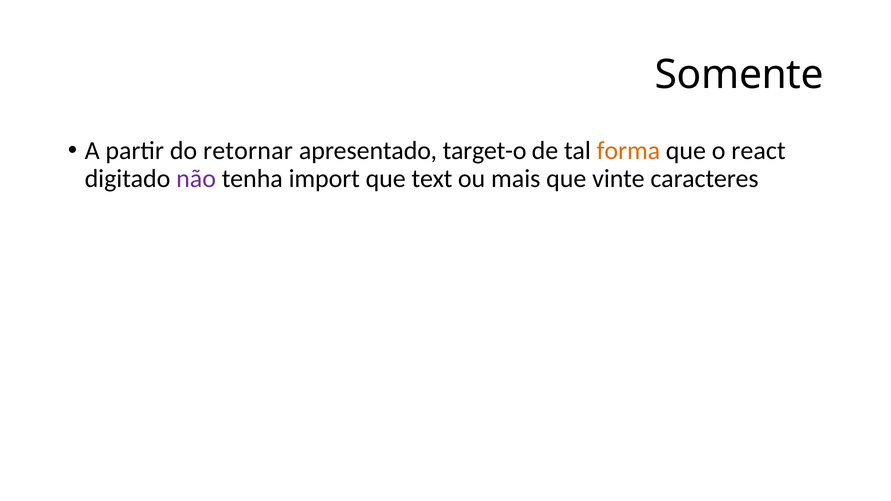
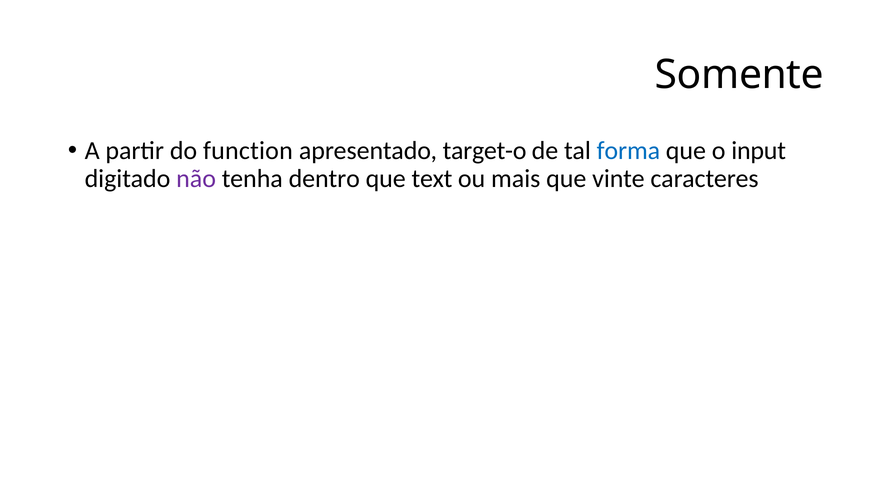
retornar: retornar -> function
forma colour: orange -> blue
react: react -> input
import: import -> dentro
